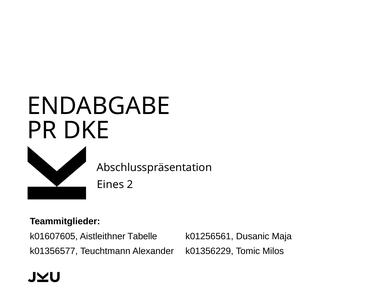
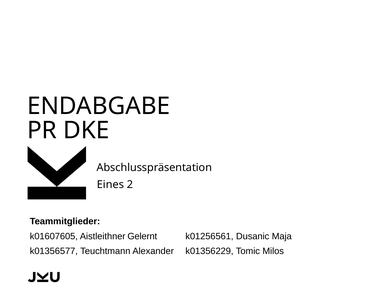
Tabelle: Tabelle -> Gelernt
